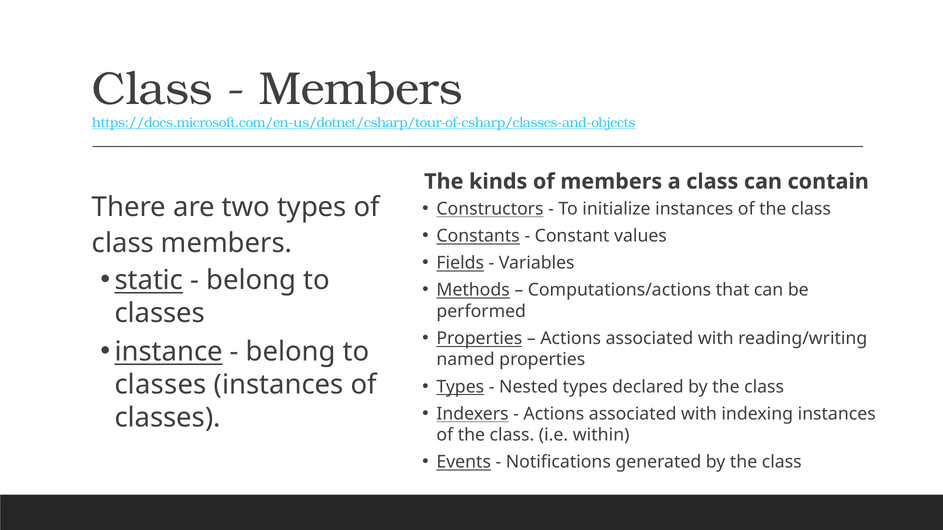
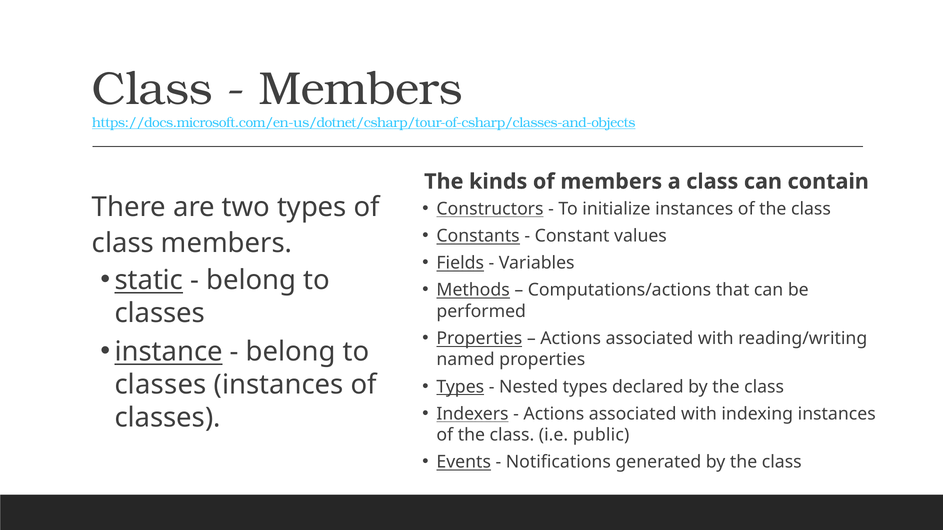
within: within -> public
